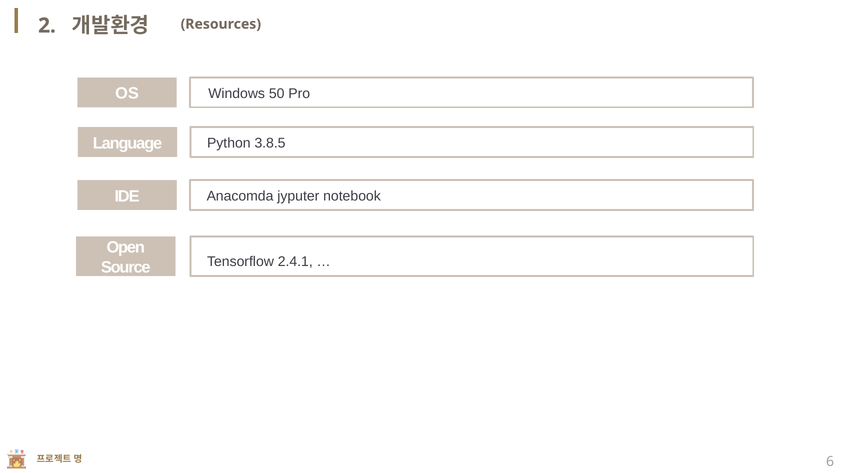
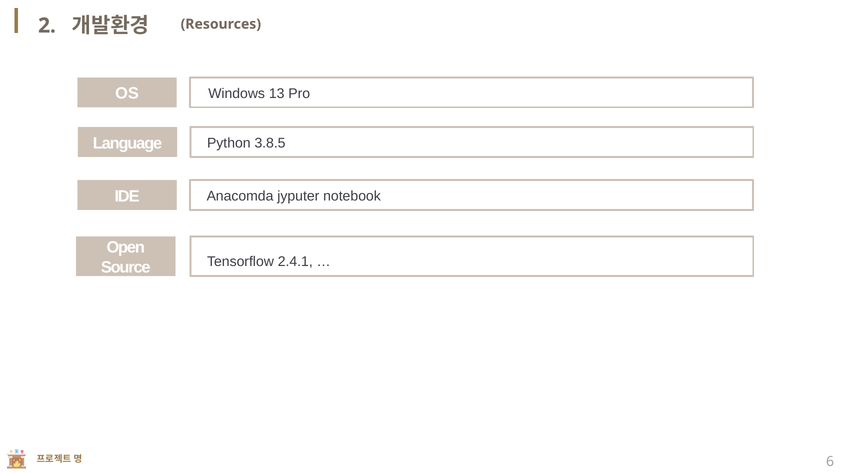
50: 50 -> 13
